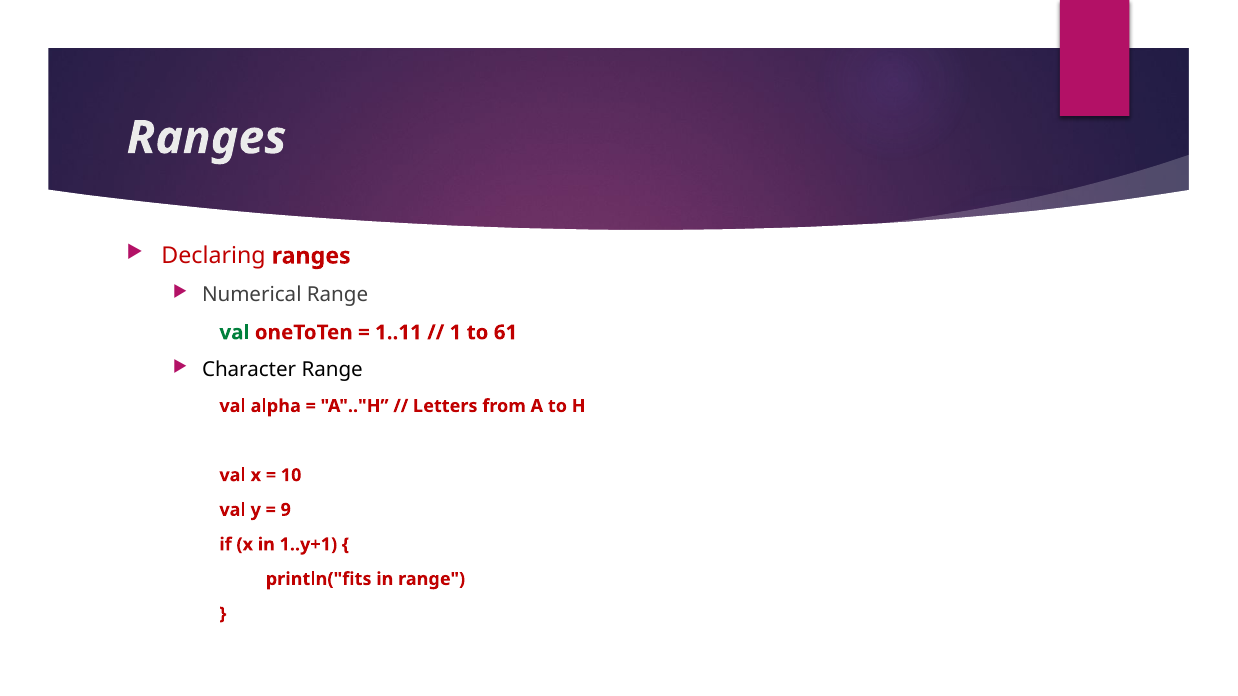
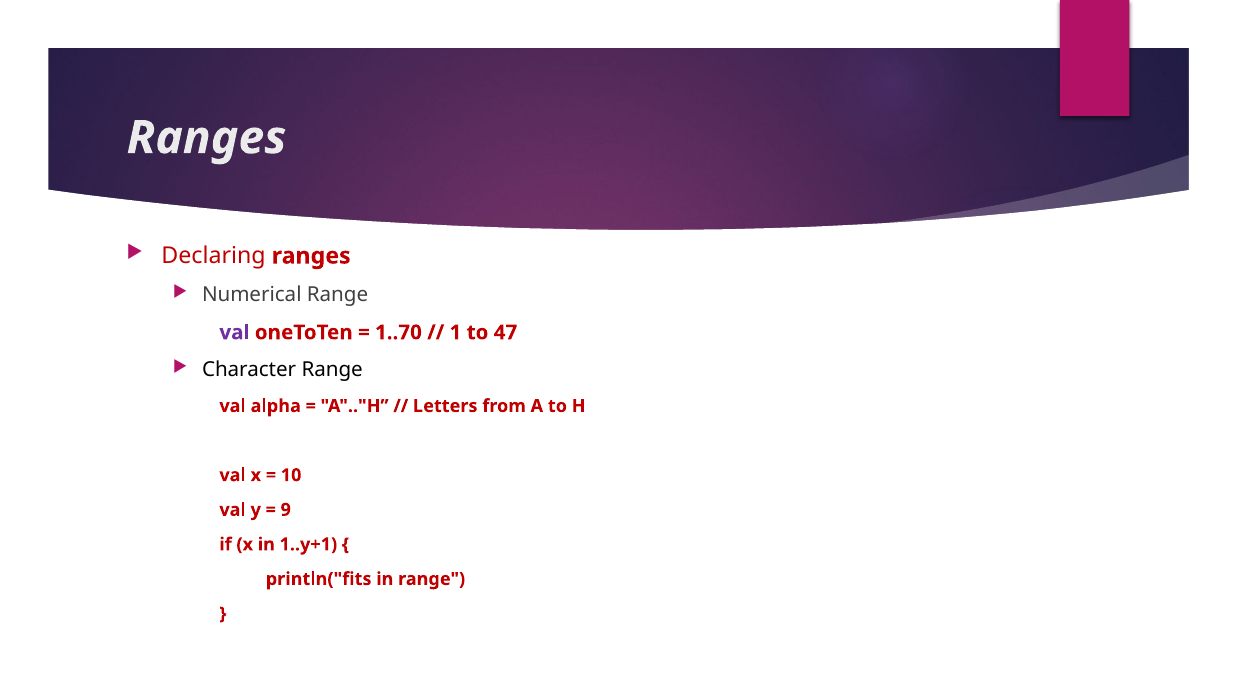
val at (234, 333) colour: green -> purple
1..11: 1..11 -> 1..70
61: 61 -> 47
